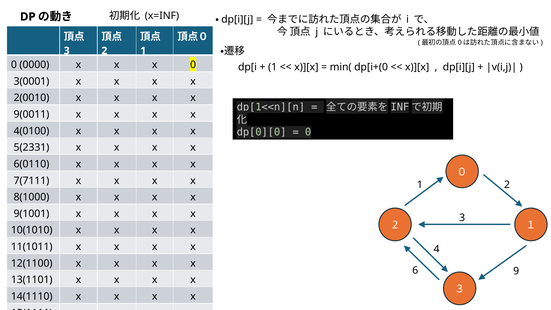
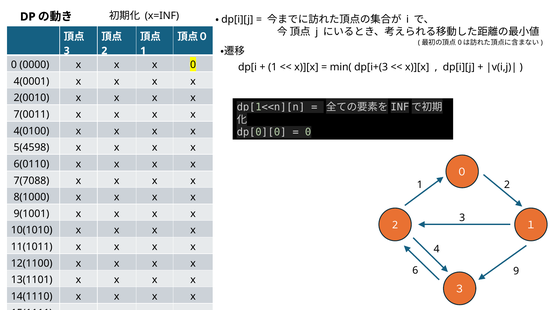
dp[i+(0: dp[i+(0 -> dp[i+(3
3(0001: 3(0001 -> 4(0001
9(0011: 9(0011 -> 7(0011
5(2331: 5(2331 -> 5(4598
7(7111: 7(7111 -> 7(7088
